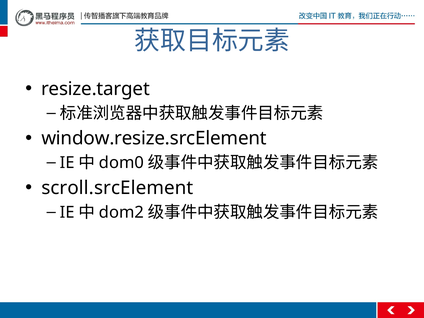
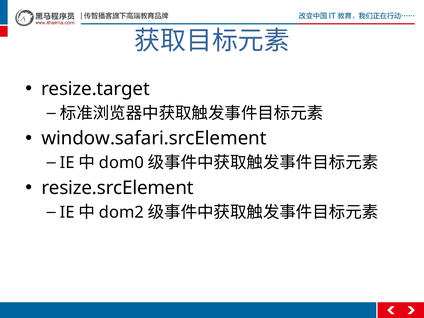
window.resize.srcElement: window.resize.srcElement -> window.safari.srcElement
scroll.srcElement: scroll.srcElement -> resize.srcElement
